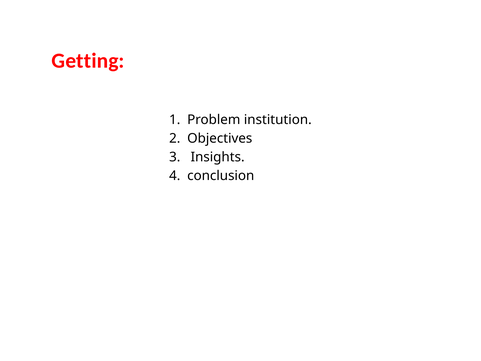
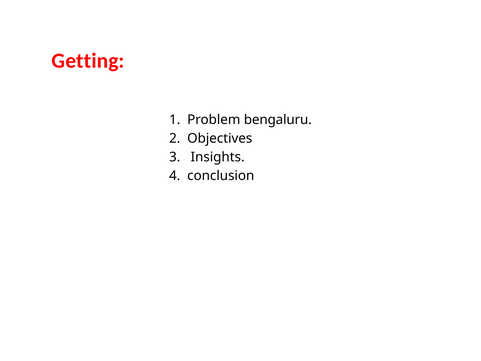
institution: institution -> bengaluru
